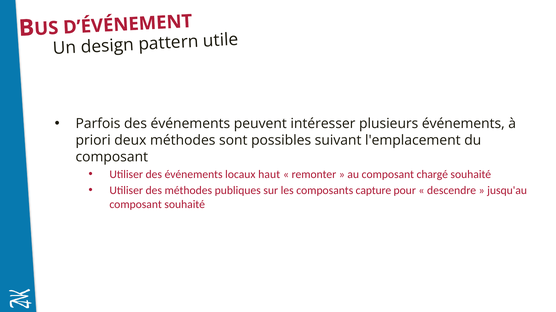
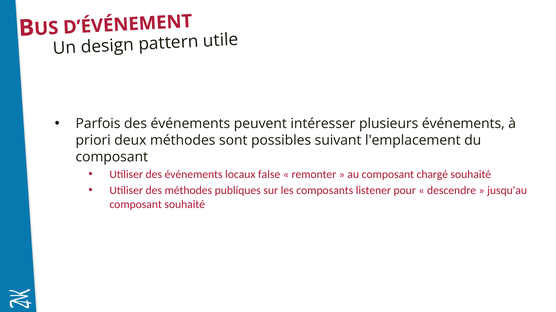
haut: haut -> false
capture: capture -> listener
